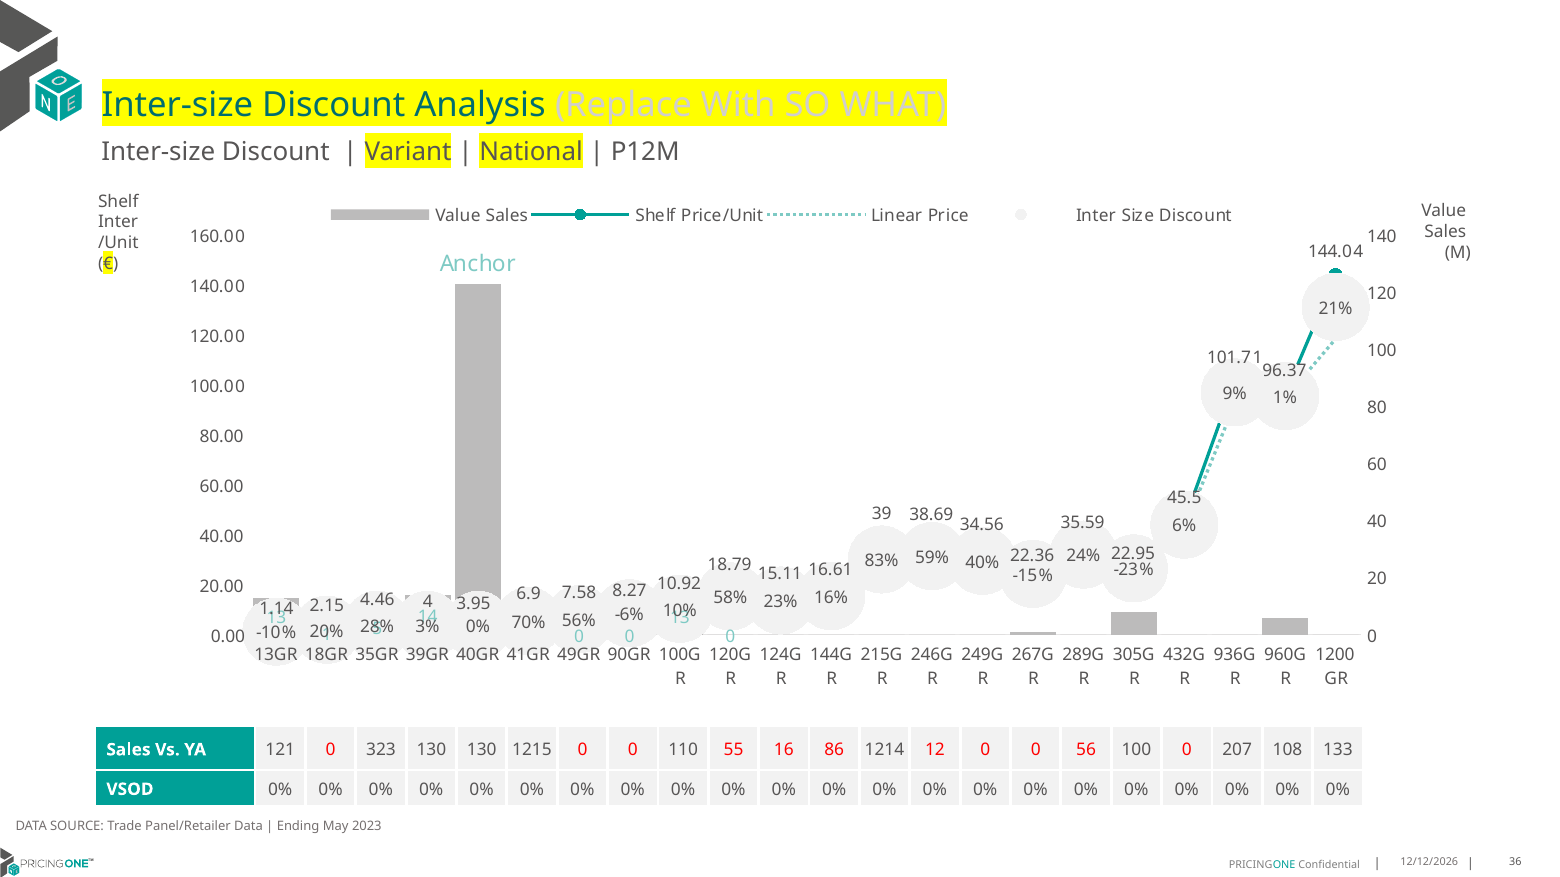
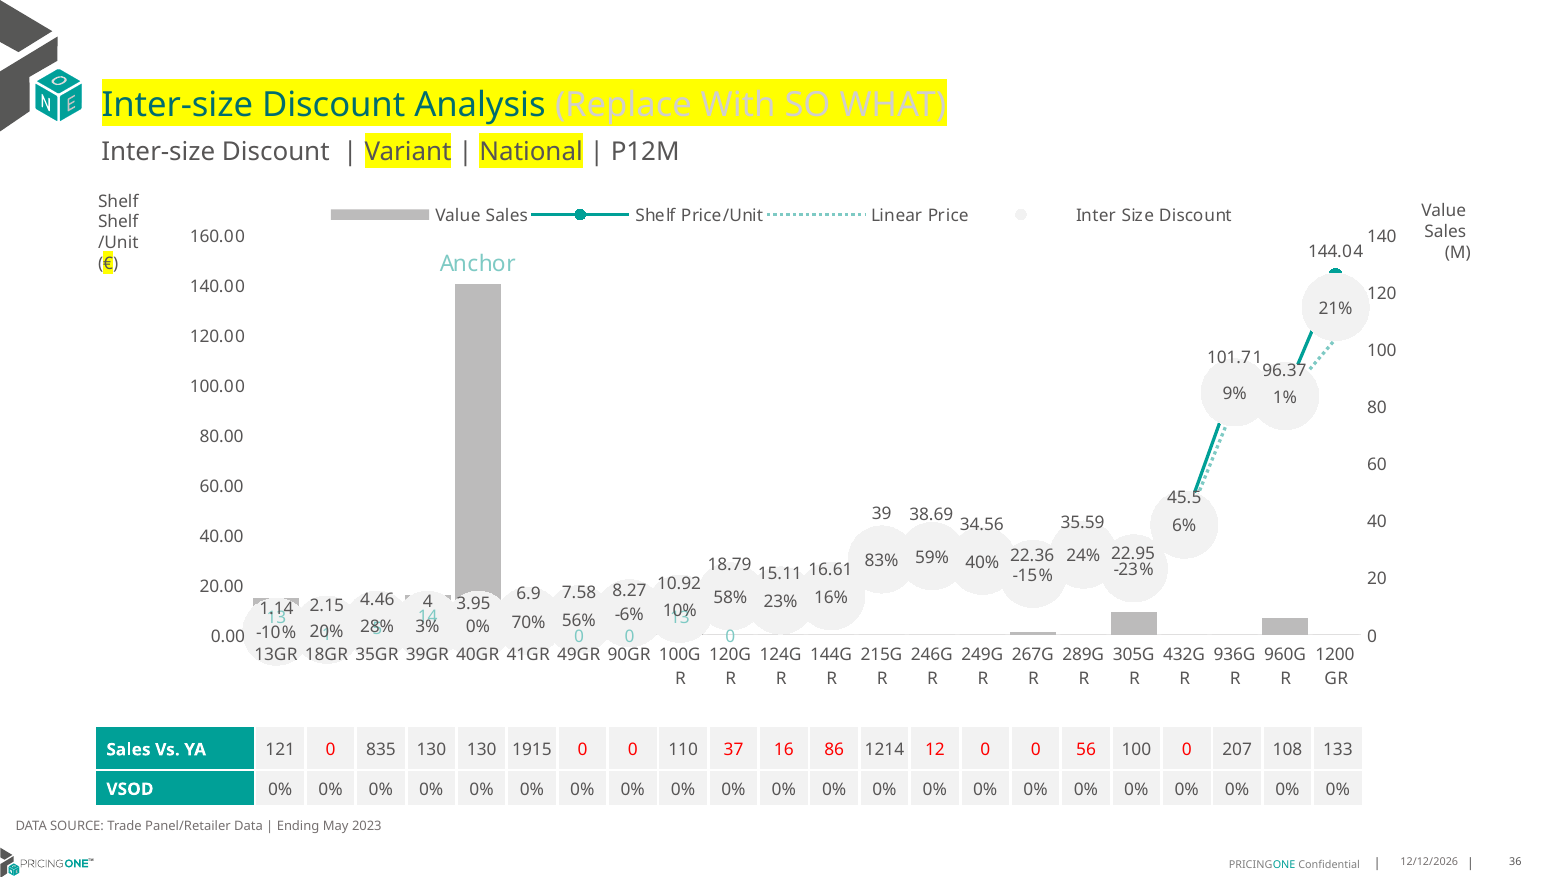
Inter at (118, 222): Inter -> Shelf
323: 323 -> 835
1215: 1215 -> 1915
55: 55 -> 37
